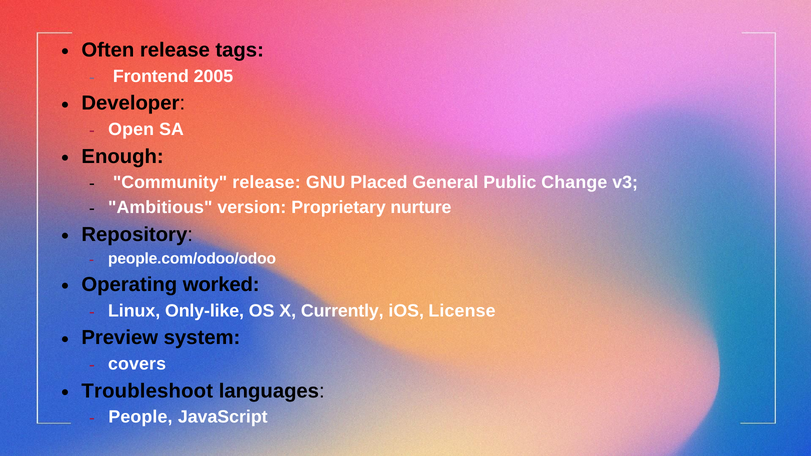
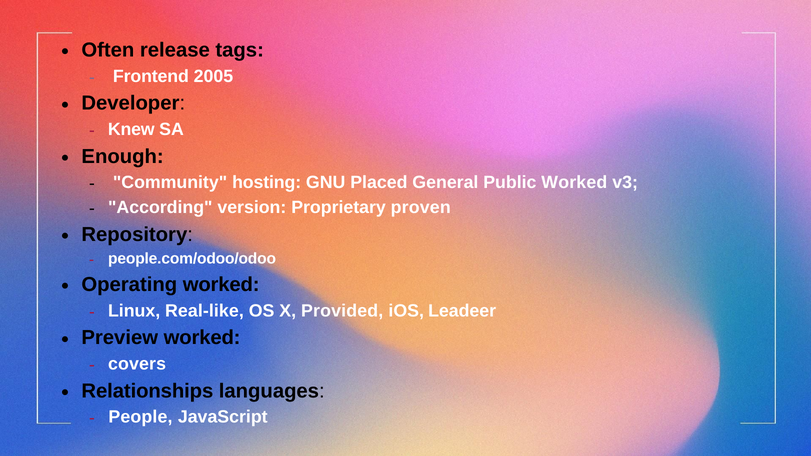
Open: Open -> Knew
Community release: release -> hosting
Public Change: Change -> Worked
Ambitious: Ambitious -> According
nurture: nurture -> proven
Only-like: Only-like -> Real-like
Currently: Currently -> Provided
License: License -> Leadeer
Preview system: system -> worked
Troubleshoot: Troubleshoot -> Relationships
